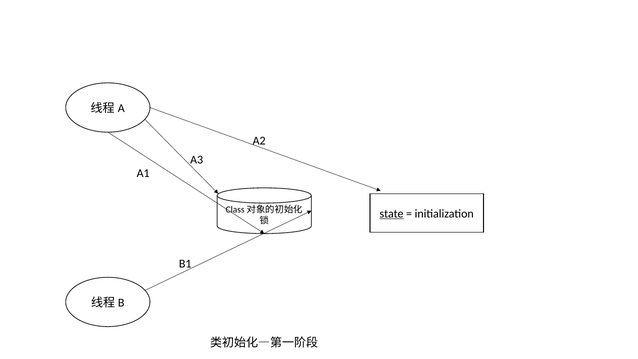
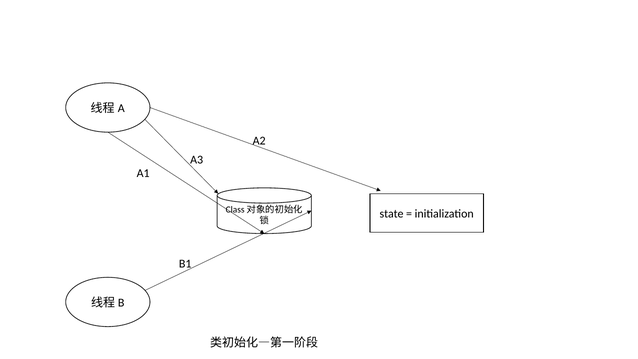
state underline: present -> none
